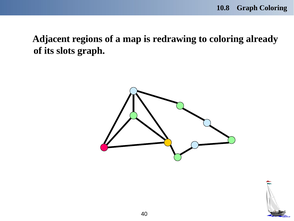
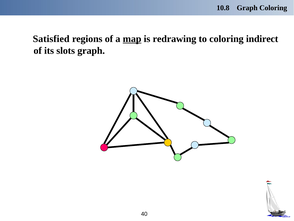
Adjacent: Adjacent -> Satisfied
map underline: none -> present
already: already -> indirect
